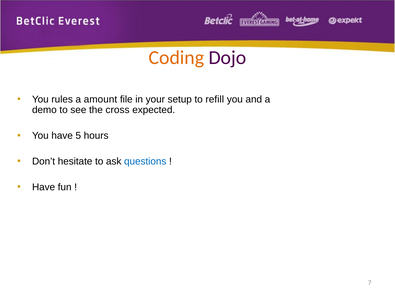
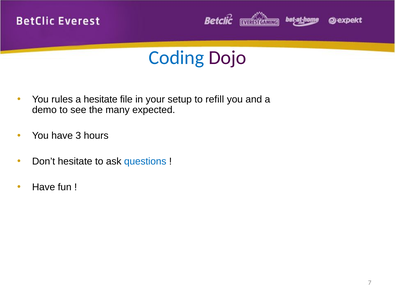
Coding colour: orange -> blue
a amount: amount -> hesitate
cross: cross -> many
5: 5 -> 3
